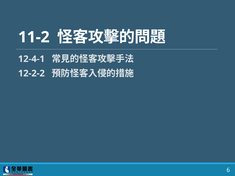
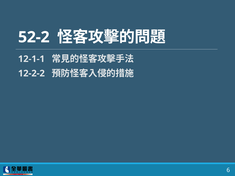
11-2: 11-2 -> 52-2
12-4-1: 12-4-1 -> 12-1-1
